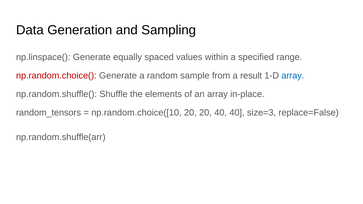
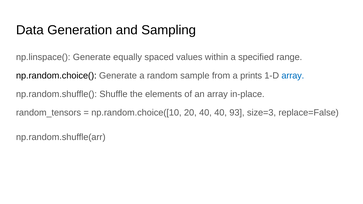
np.random.choice( colour: red -> black
result: result -> prints
20 20: 20 -> 40
40 40: 40 -> 93
